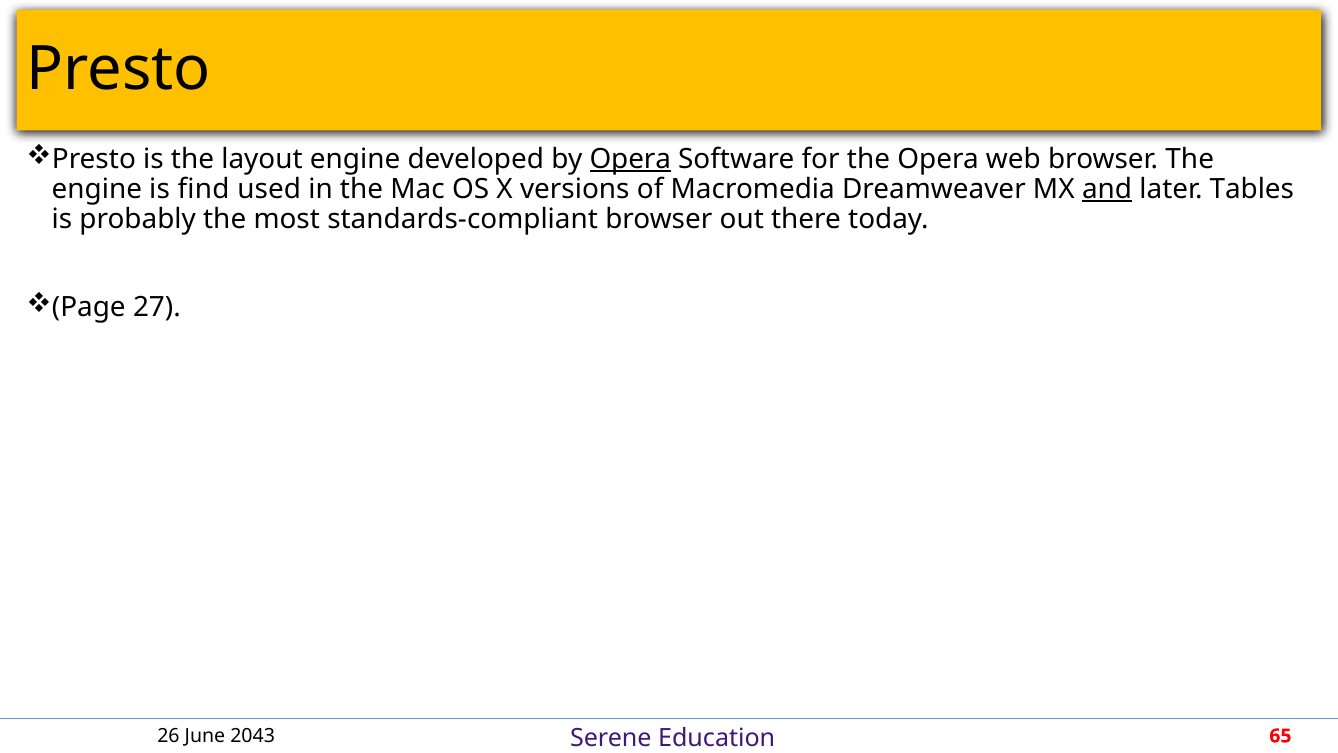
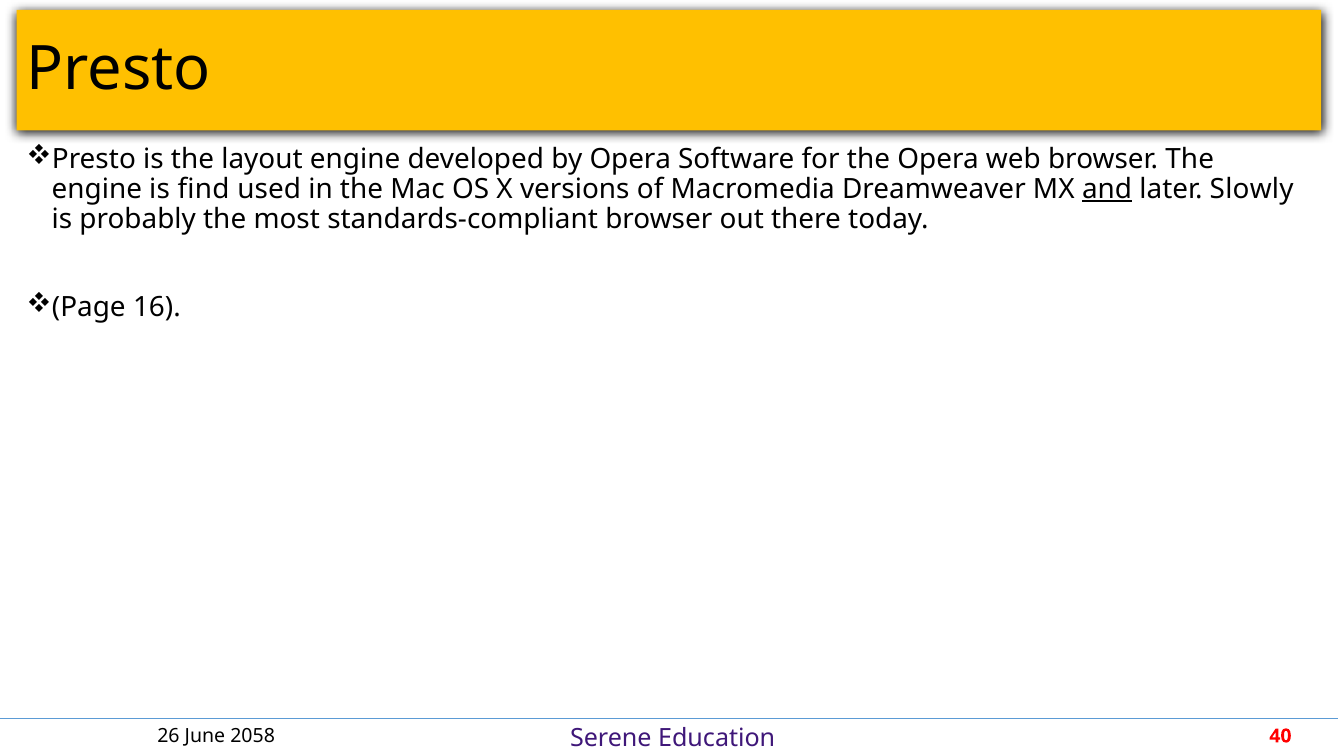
Opera at (630, 159) underline: present -> none
Tables: Tables -> Slowly
27: 27 -> 16
2043: 2043 -> 2058
65: 65 -> 40
